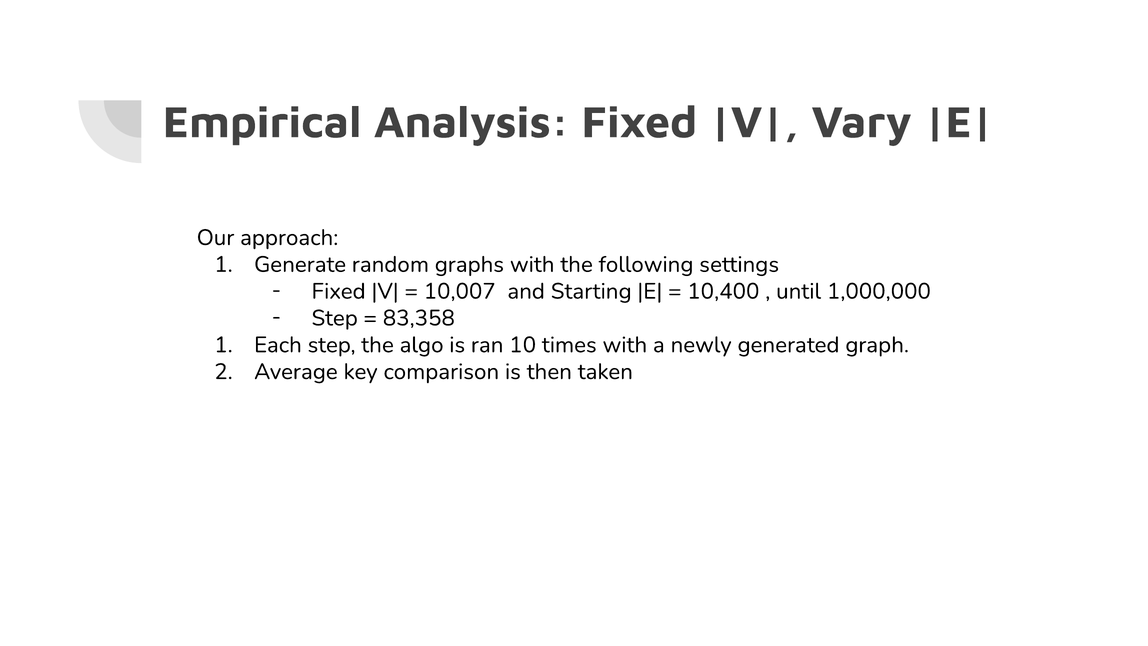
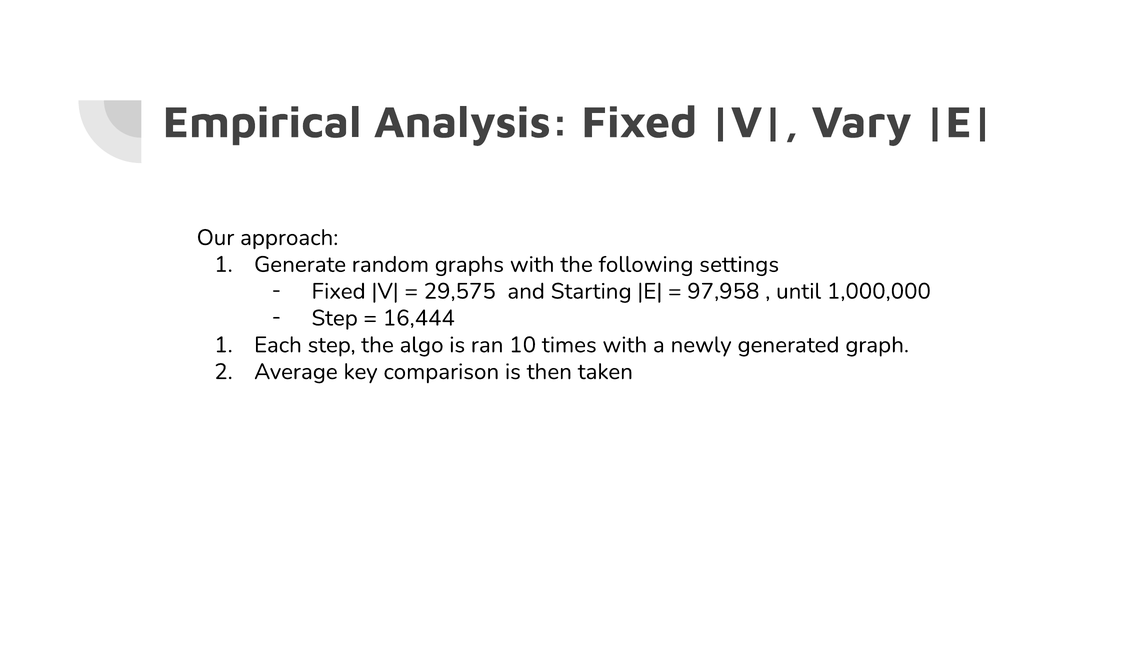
10,007: 10,007 -> 29,575
10,400: 10,400 -> 97,958
83,358: 83,358 -> 16,444
